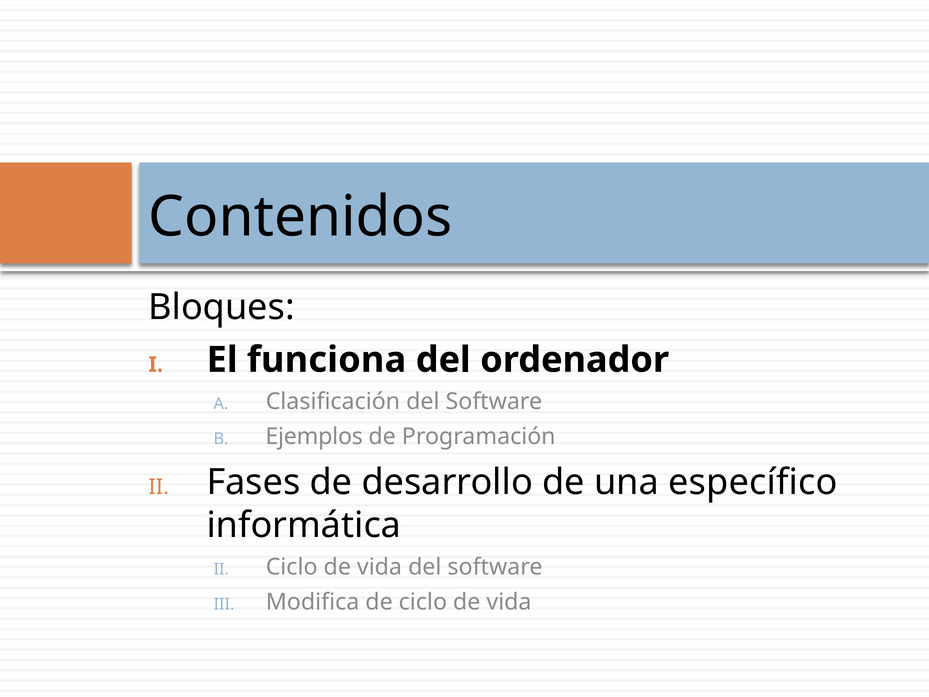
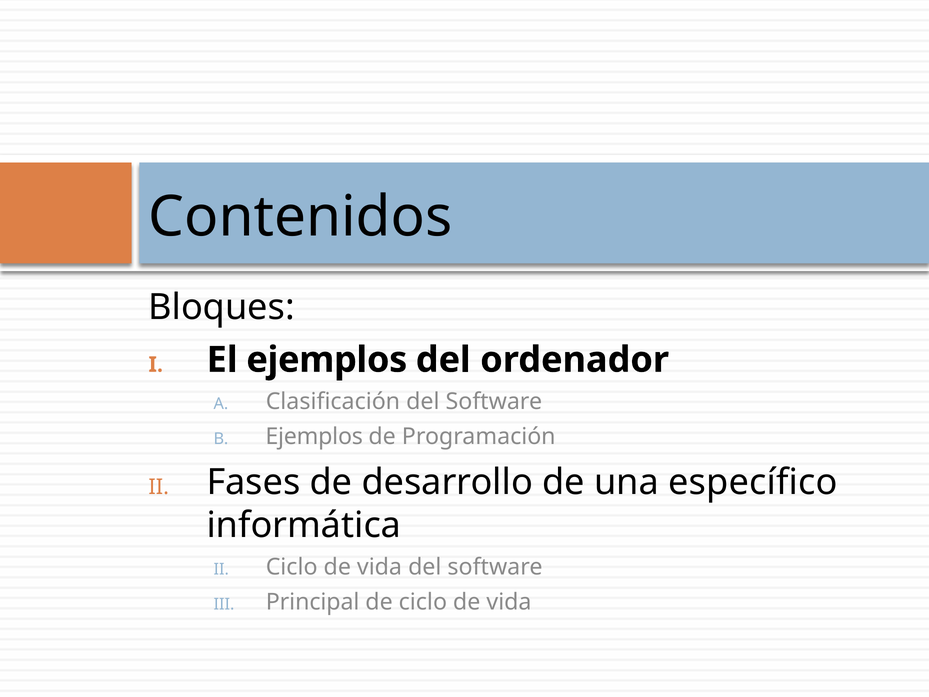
El funciona: funciona -> ejemplos
Modifica: Modifica -> Principal
